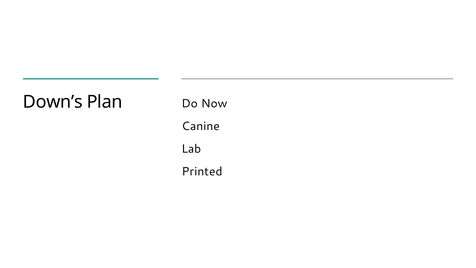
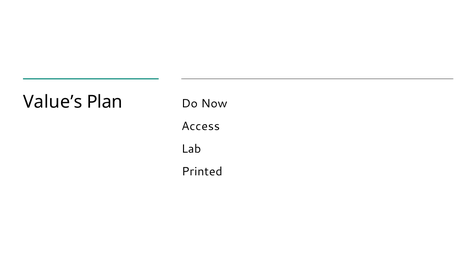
Down’s: Down’s -> Value’s
Canine: Canine -> Access
